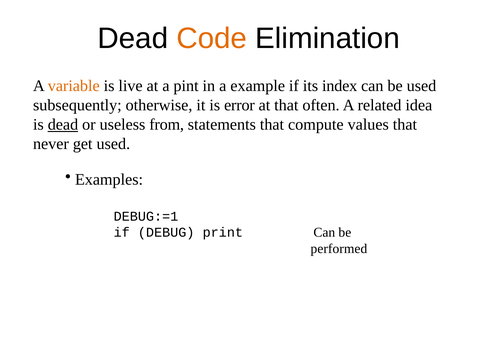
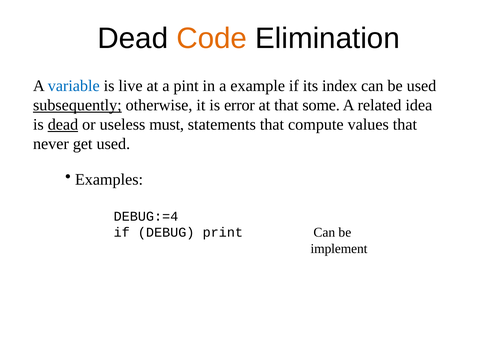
variable colour: orange -> blue
subsequently underline: none -> present
often: often -> some
from: from -> must
DEBUG:=1: DEBUG:=1 -> DEBUG:=4
performed: performed -> implement
